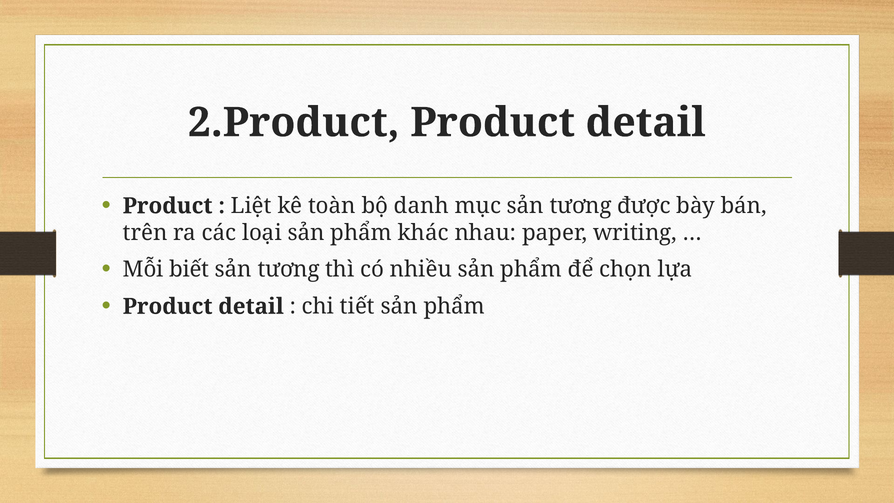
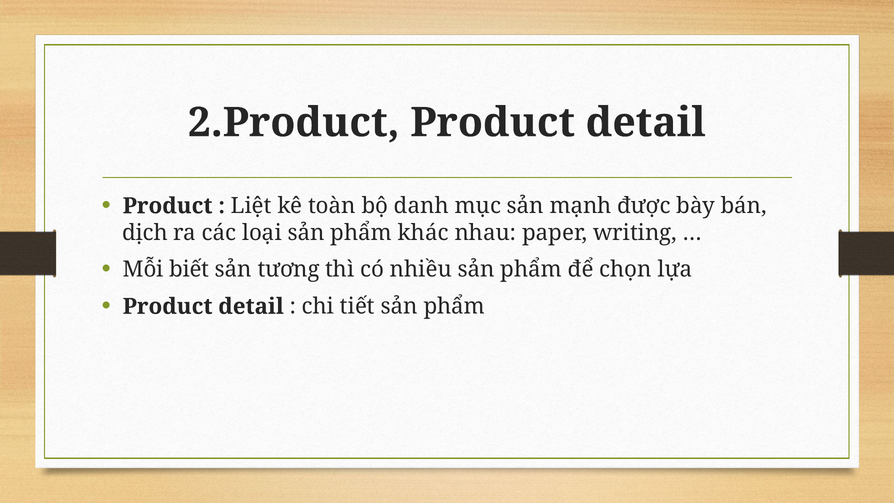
mục sản tương: tương -> mạnh
trên: trên -> dịch
